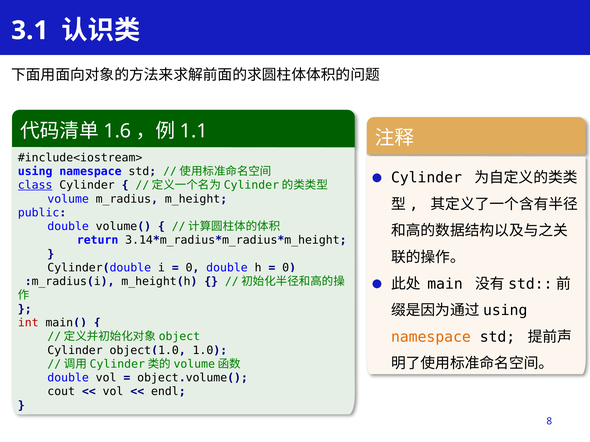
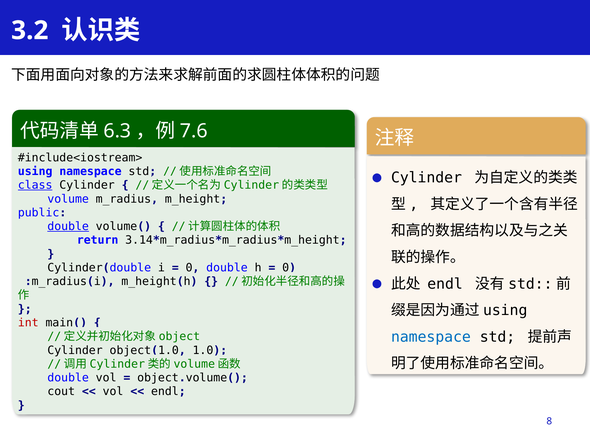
3.1: 3.1 -> 3.2
1.6: 1.6 -> 6.3
1.1: 1.1 -> 7.6
double at (68, 227) underline: none -> present
main at (445, 284): main -> endl
namespace at (431, 337) colour: orange -> blue
